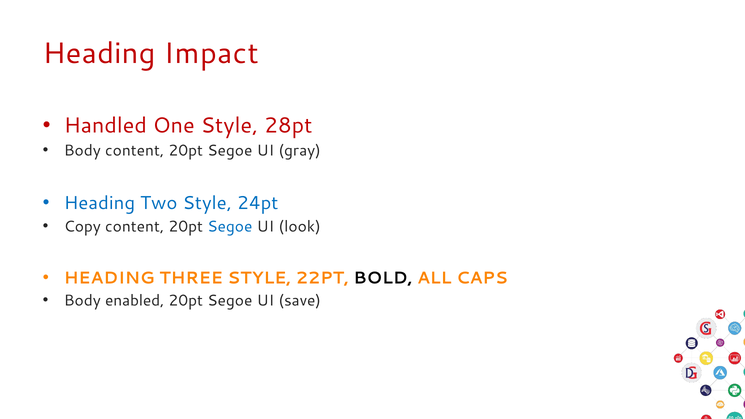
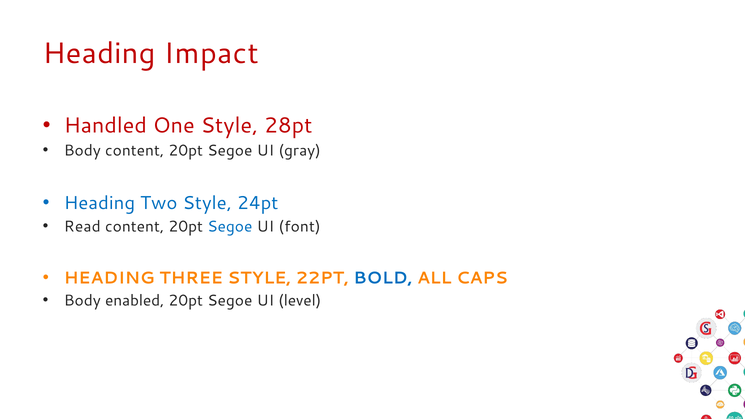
Copy: Copy -> Read
look: look -> font
BOLD colour: black -> blue
save: save -> level
